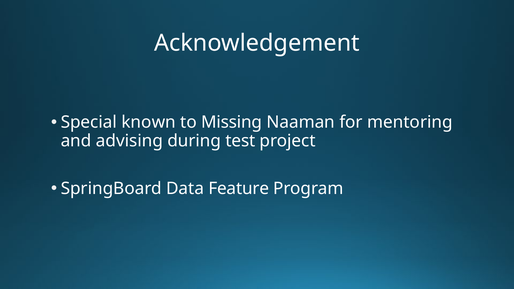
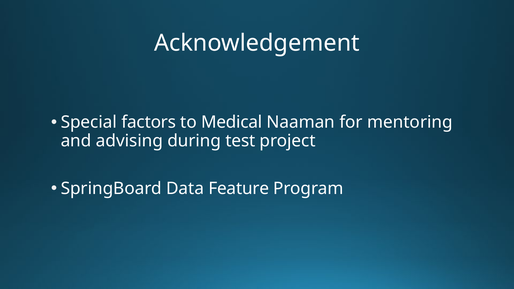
known: known -> factors
Missing: Missing -> Medical
